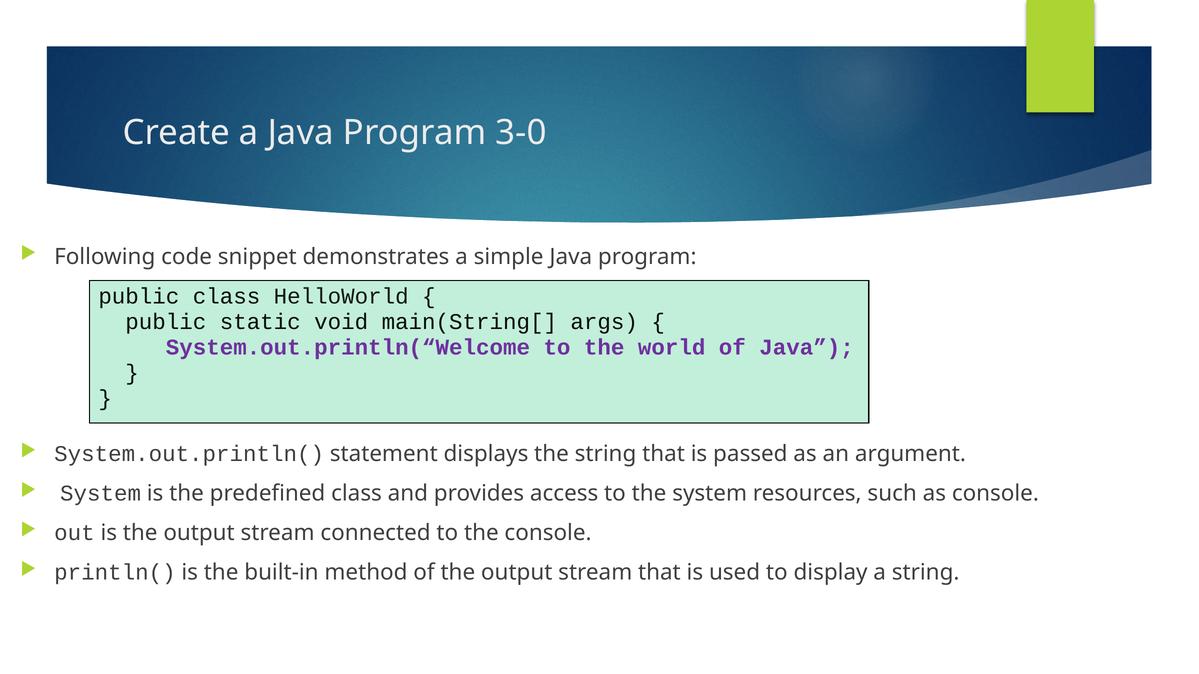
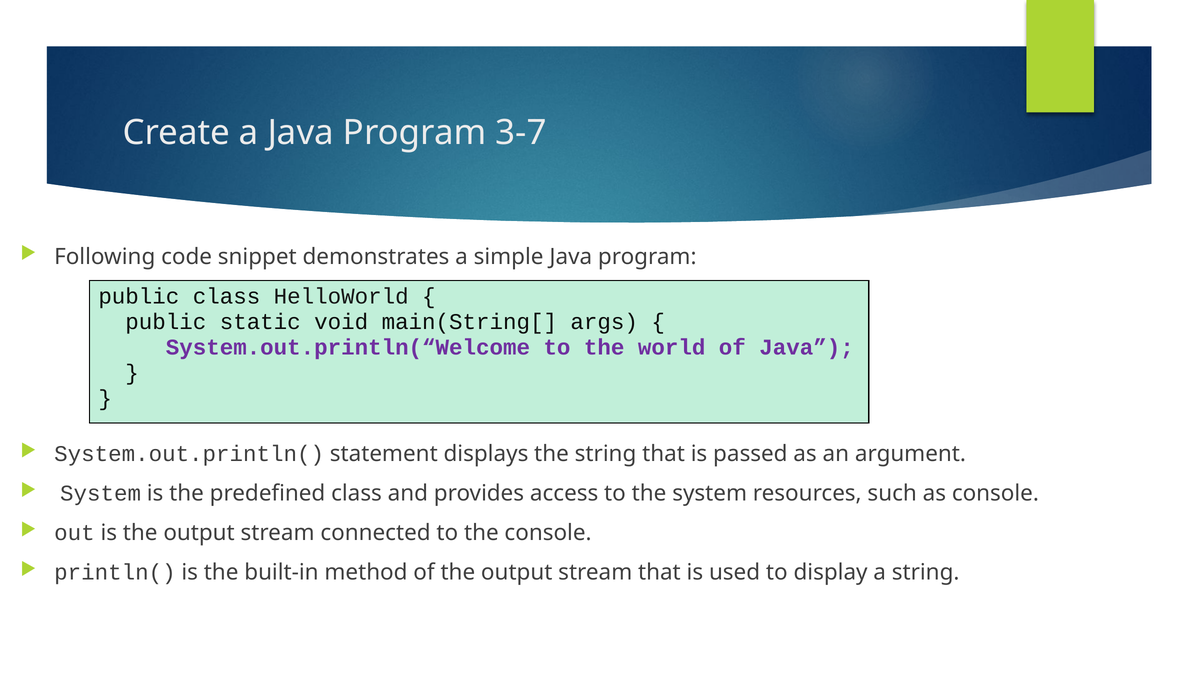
3-0: 3-0 -> 3-7
